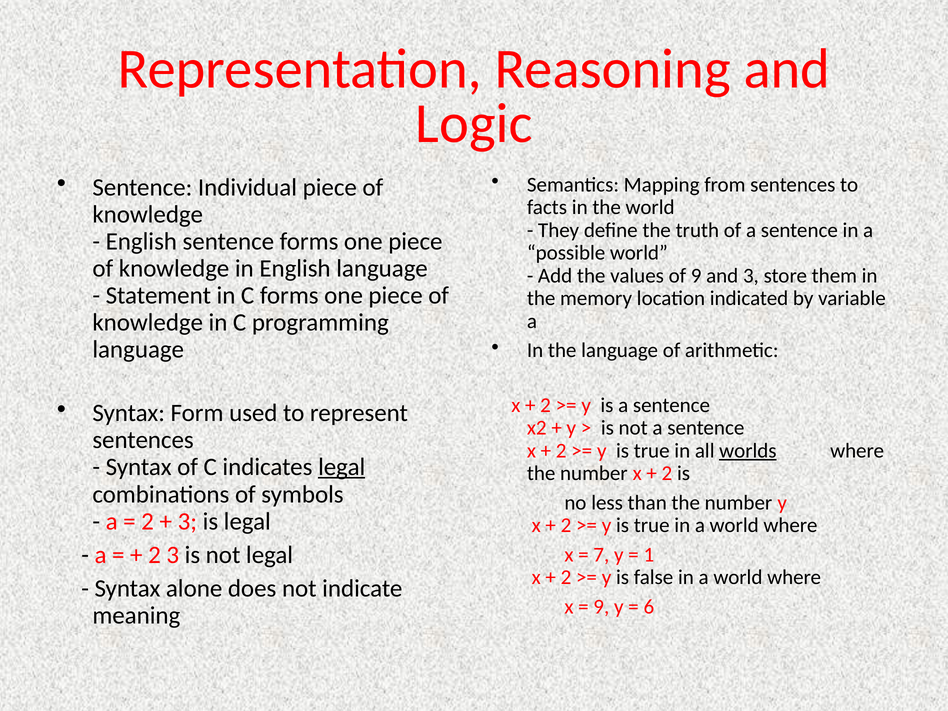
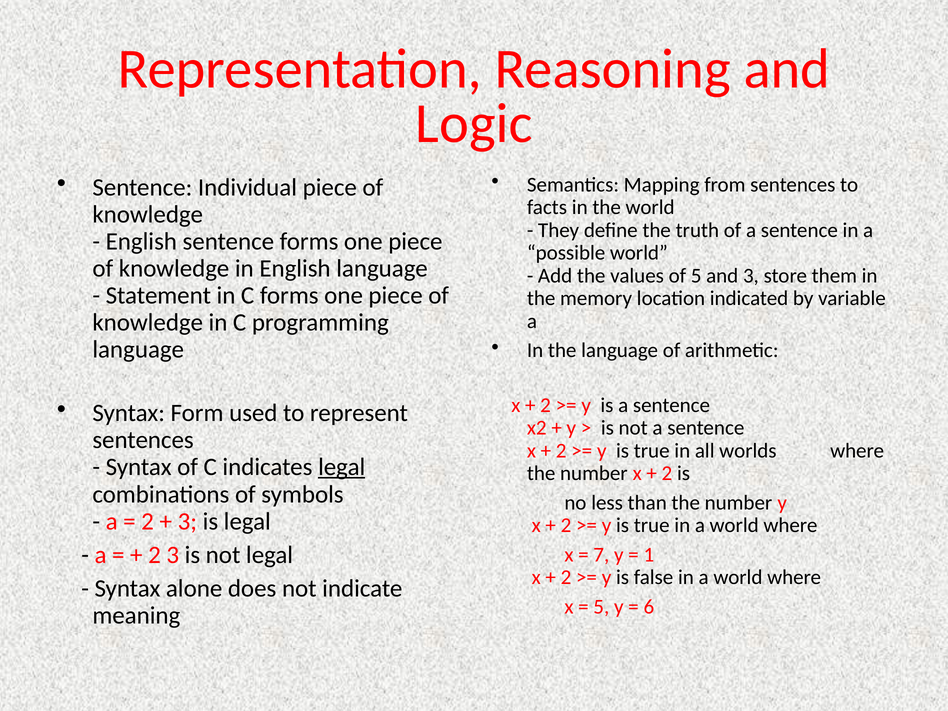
of 9: 9 -> 5
worlds underline: present -> none
9 at (601, 607): 9 -> 5
